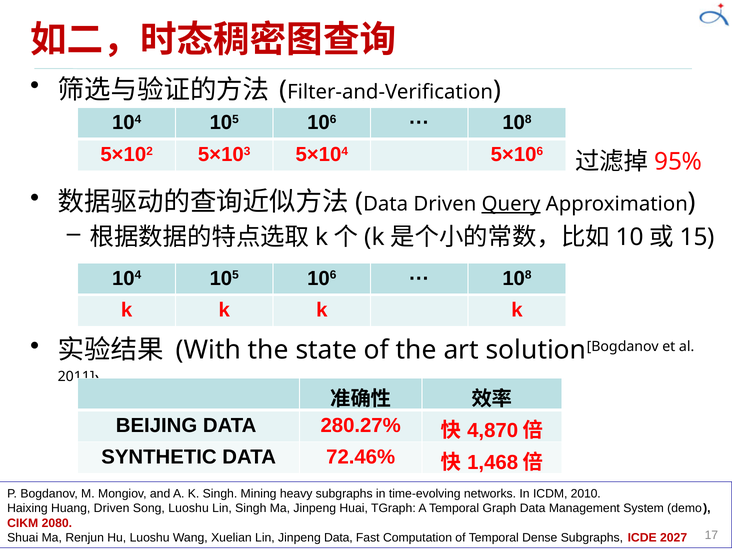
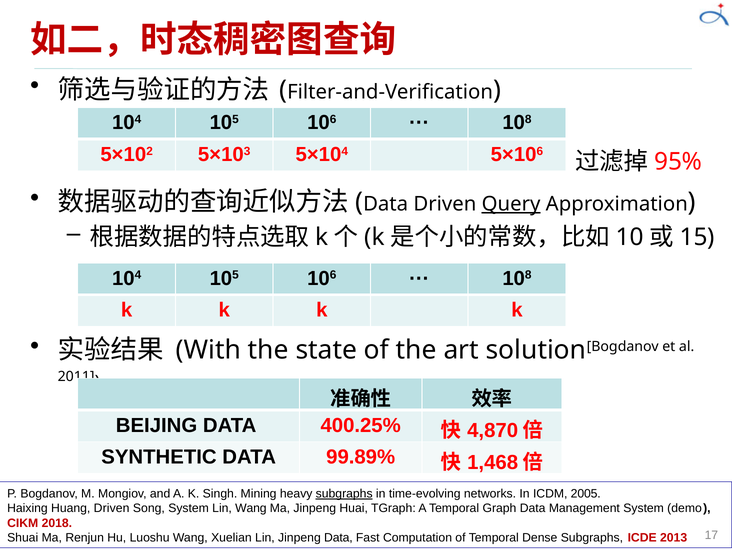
280.27%: 280.27% -> 400.25%
72.46%: 72.46% -> 99.89%
subgraphs at (344, 494) underline: none -> present
2010: 2010 -> 2005
Song Luoshu: Luoshu -> System
Lin Singh: Singh -> Wang
2080: 2080 -> 2018
2027: 2027 -> 2013
